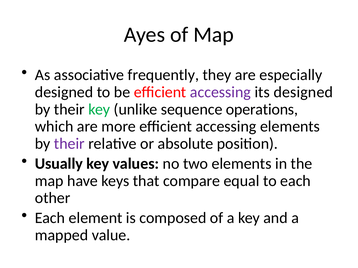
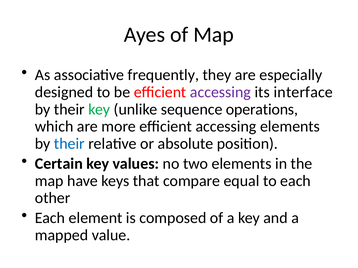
its designed: designed -> interface
their at (69, 144) colour: purple -> blue
Usually: Usually -> Certain
